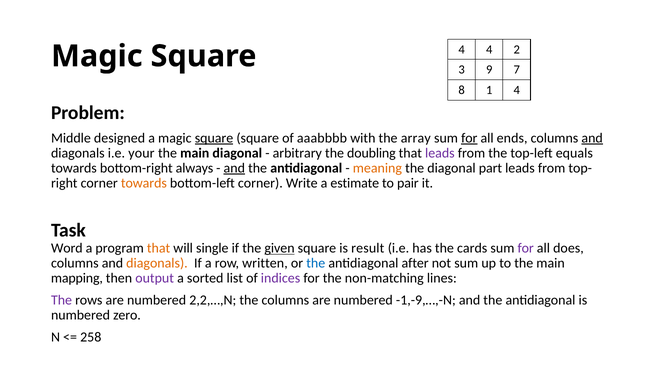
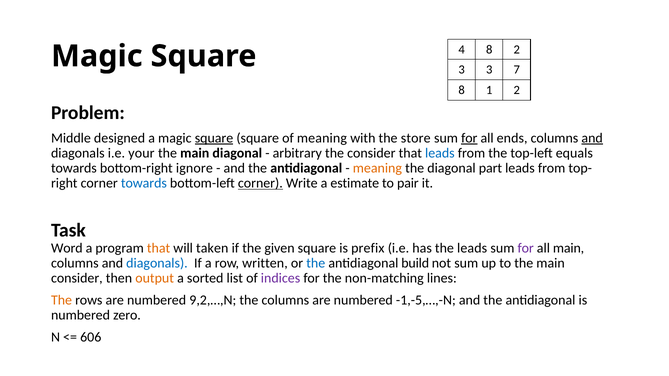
4 4: 4 -> 8
3 9: 9 -> 3
1 4: 4 -> 2
of aaabbbb: aaabbbb -> meaning
array: array -> store
the doubling: doubling -> consider
leads at (440, 153) colour: purple -> blue
always: always -> ignore
and at (234, 168) underline: present -> none
towards at (144, 183) colour: orange -> blue
corner at (260, 183) underline: none -> present
single: single -> taken
given underline: present -> none
result: result -> prefix
the cards: cards -> leads
all does: does -> main
diagonals at (157, 264) colour: orange -> blue
after: after -> build
mapping at (77, 279): mapping -> consider
output colour: purple -> orange
The at (62, 301) colour: purple -> orange
2,2,…,N: 2,2,…,N -> 9,2,…,N
-1,-9,…,-N: -1,-9,…,-N -> -1,-5,…,-N
258: 258 -> 606
